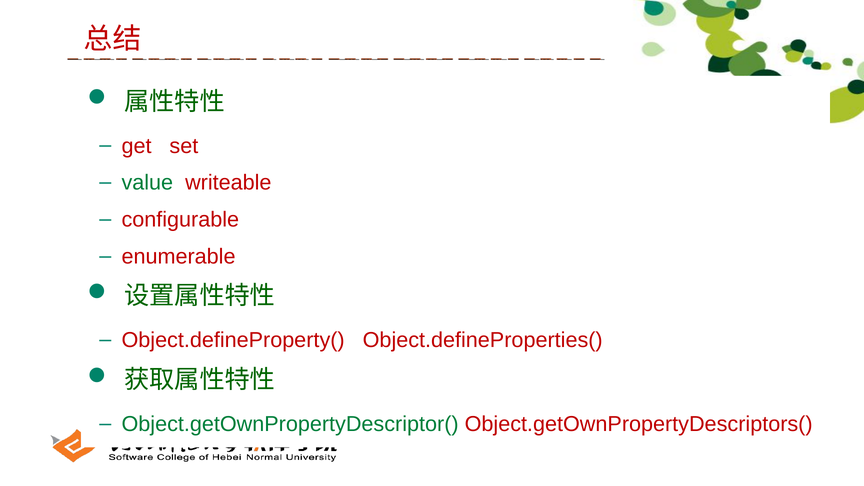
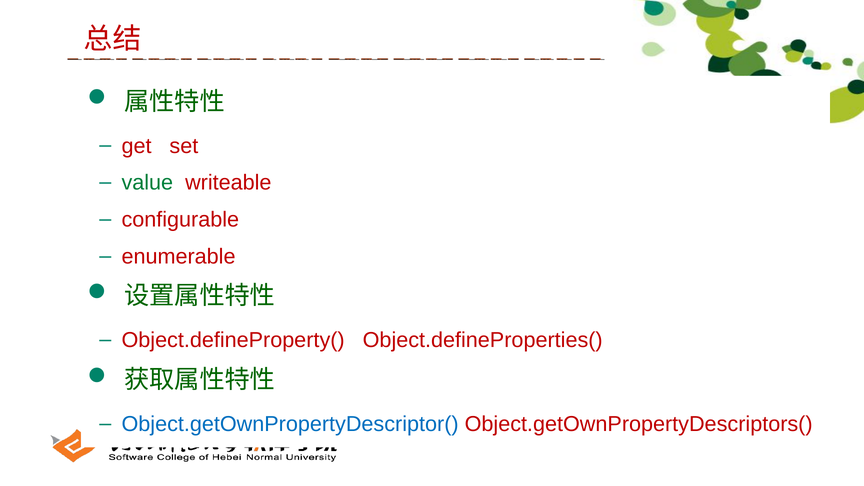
Object.getOwnPropertyDescriptor( colour: green -> blue
